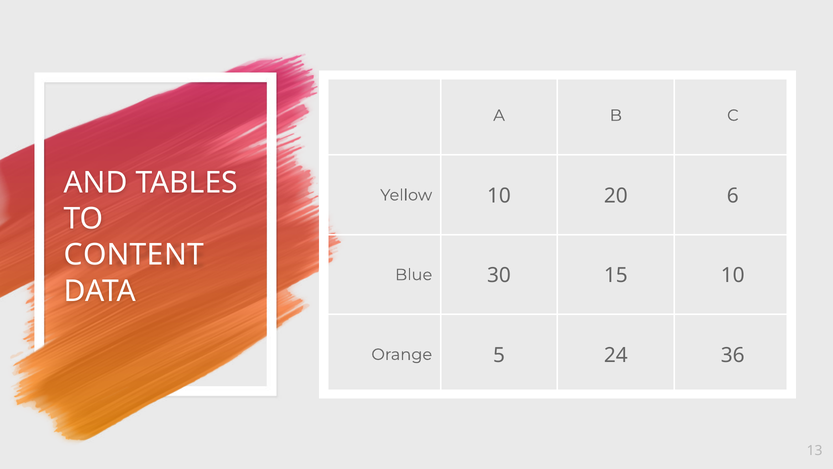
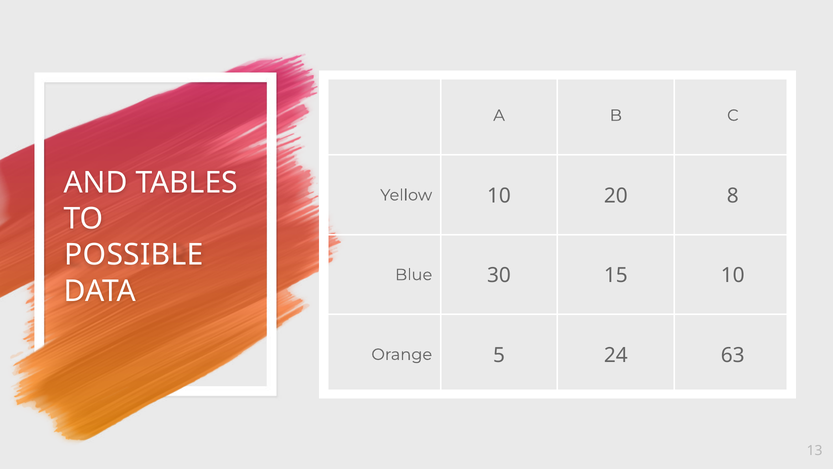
6: 6 -> 8
CONTENT: CONTENT -> POSSIBLE
36: 36 -> 63
